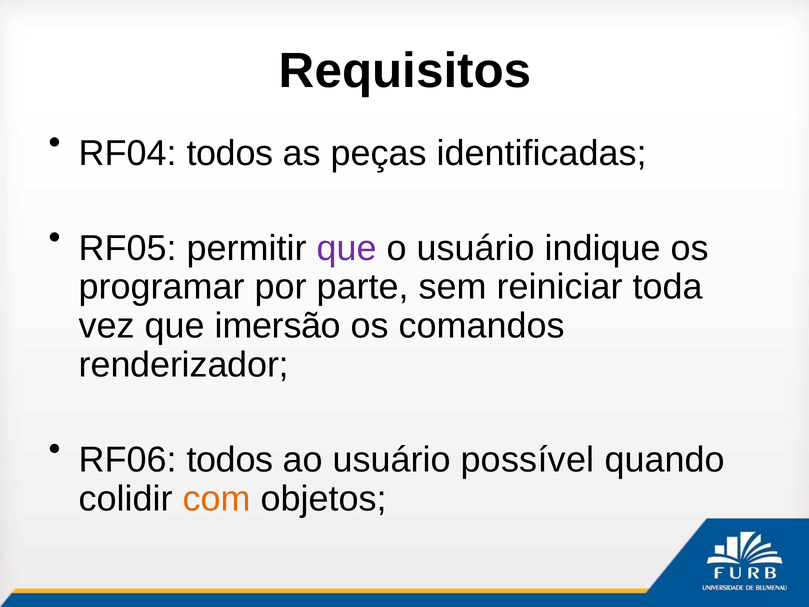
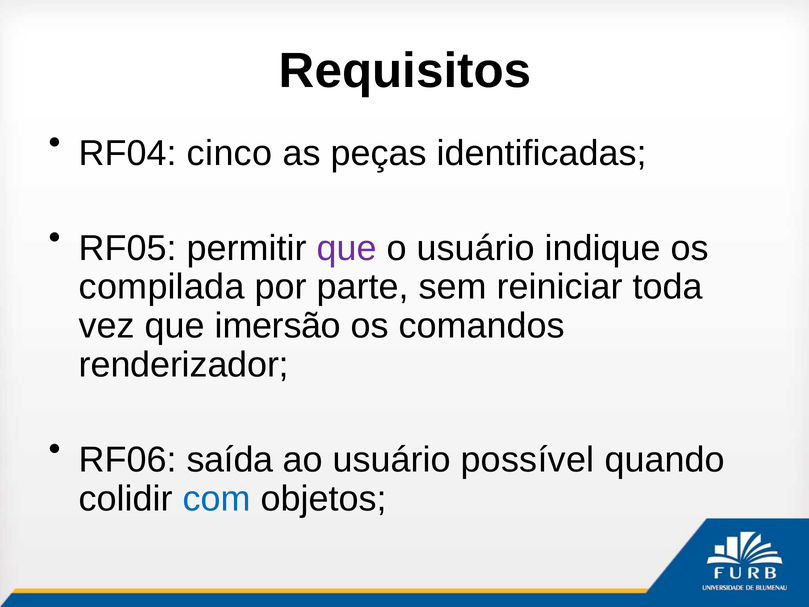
RF04 todos: todos -> cinco
programar: programar -> compilada
RF06 todos: todos -> saída
com colour: orange -> blue
